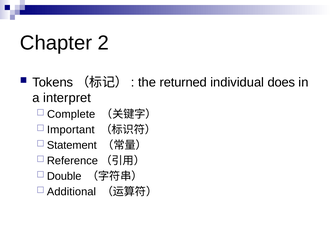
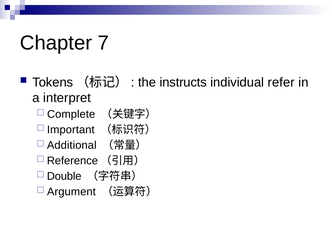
2: 2 -> 7
returned: returned -> instructs
does: does -> refer
Statement: Statement -> Additional
Additional: Additional -> Argument
